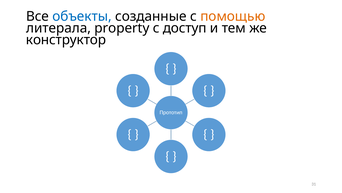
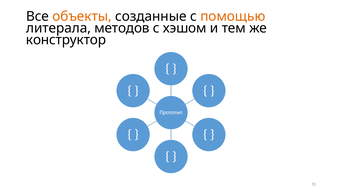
объекты colour: blue -> orange
property: property -> методов
доступ: доступ -> хэшом
